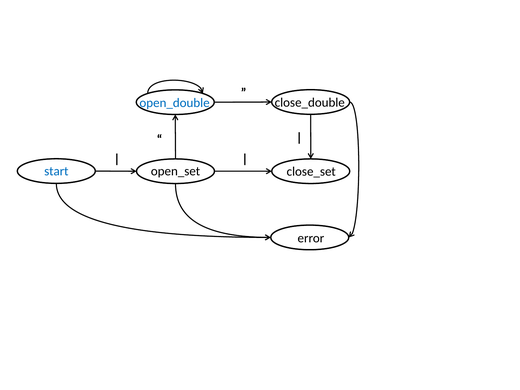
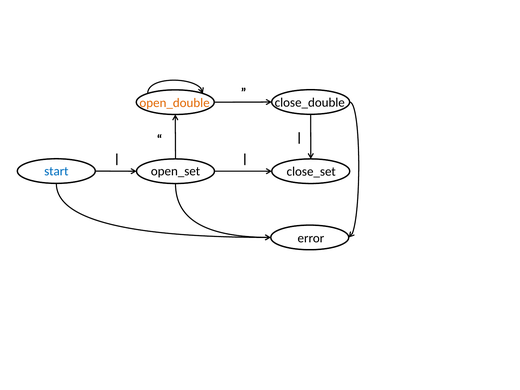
open_double colour: blue -> orange
